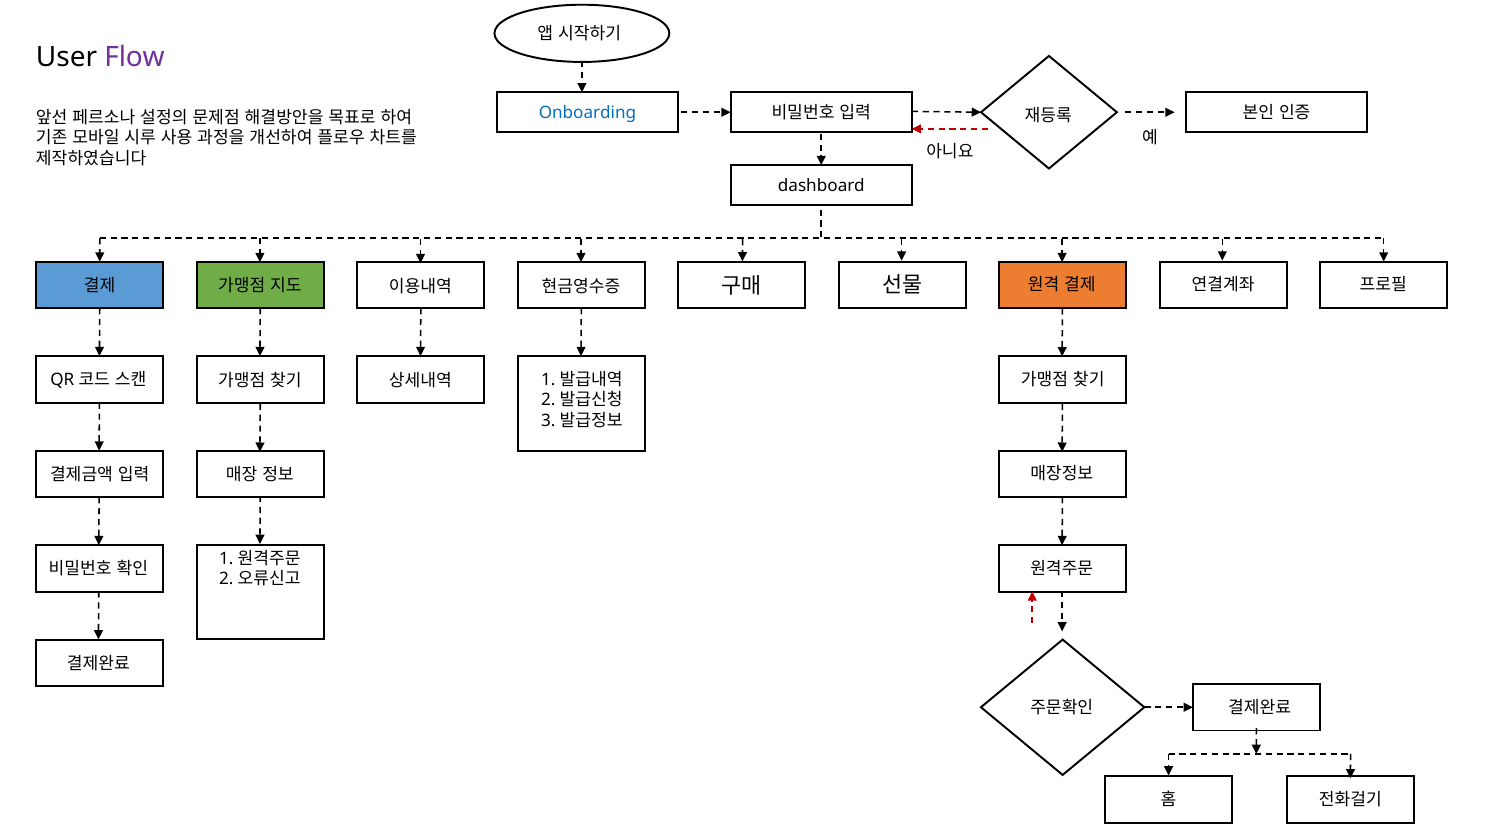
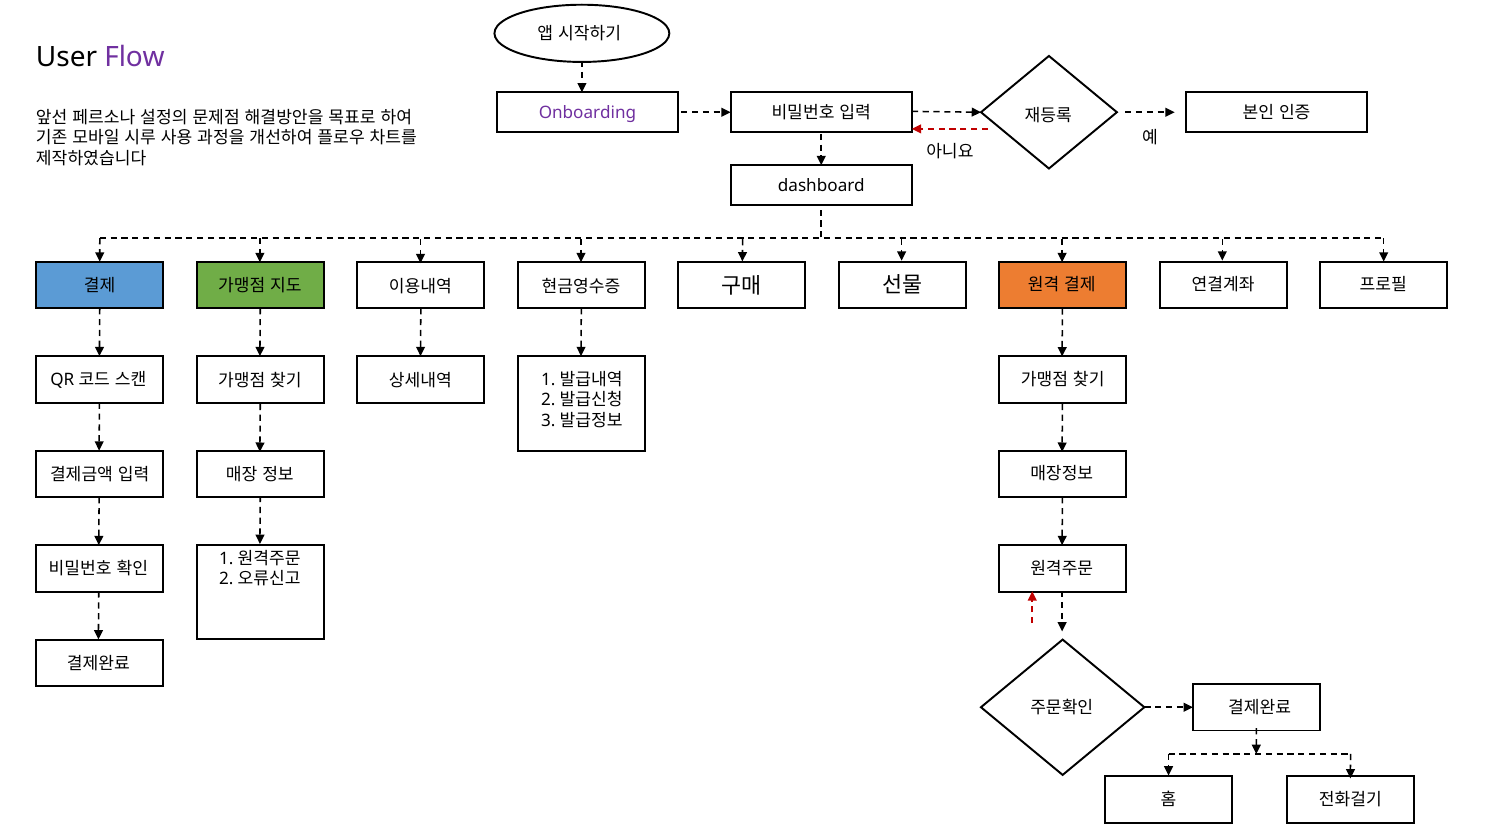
Onboarding colour: blue -> purple
